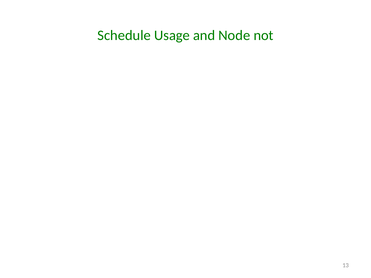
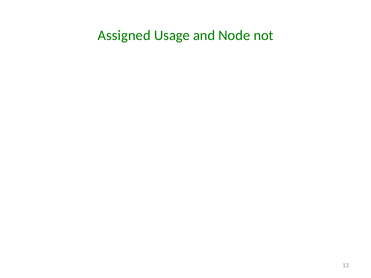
Schedule: Schedule -> Assigned
